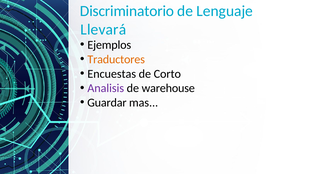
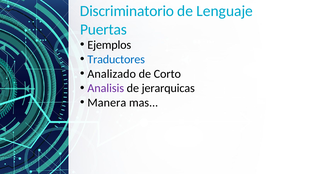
Llevará: Llevará -> Puertas
Traductores colour: orange -> blue
Encuestas: Encuestas -> Analizado
warehouse: warehouse -> jerarquicas
Guardar: Guardar -> Manera
